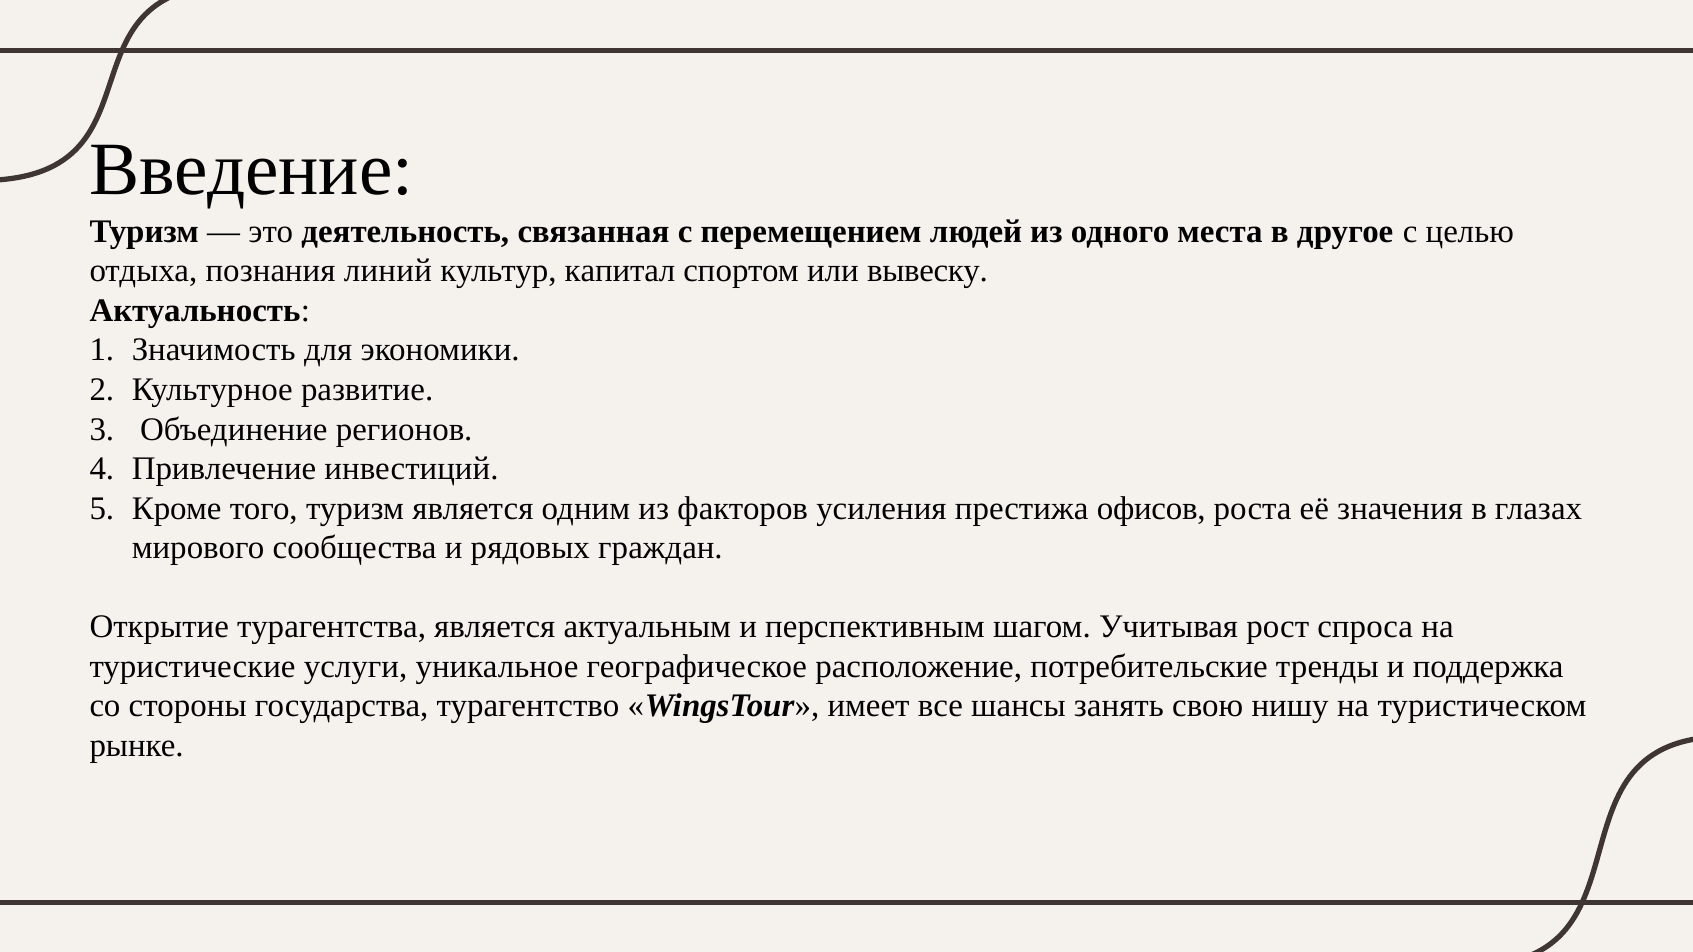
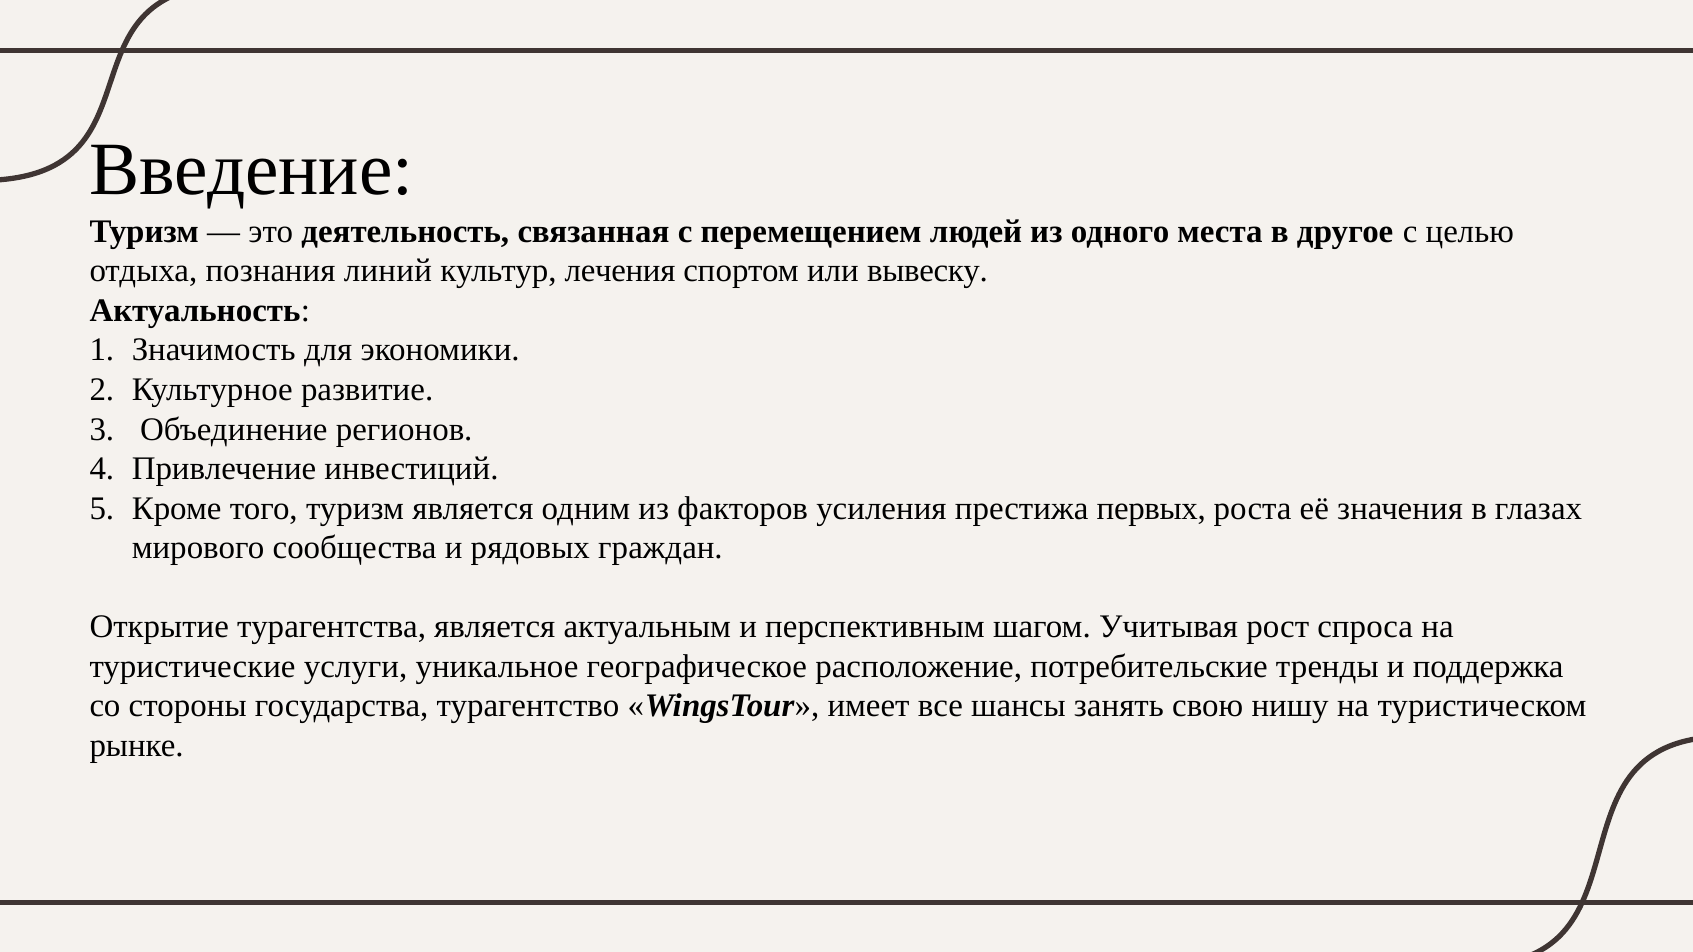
капитал: капитал -> лечения
офисов: офисов -> первых
